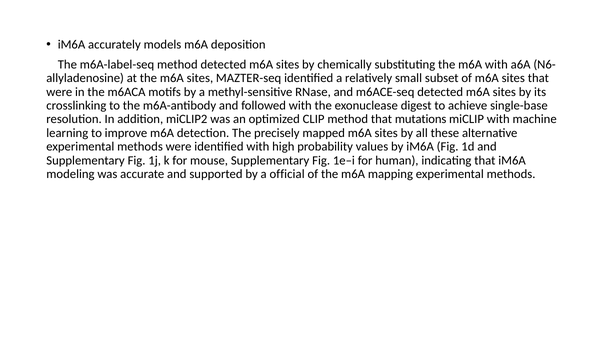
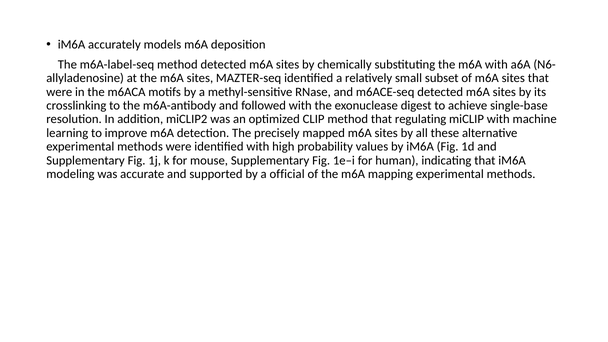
mutations: mutations -> regulating
